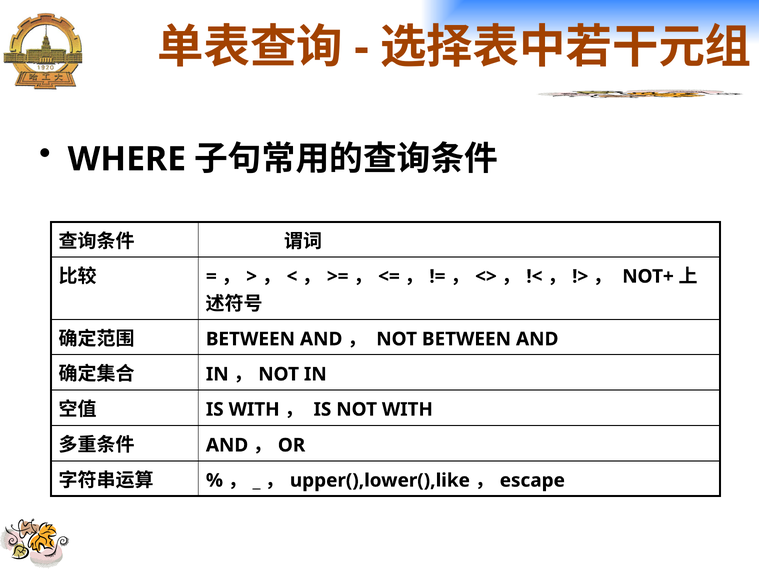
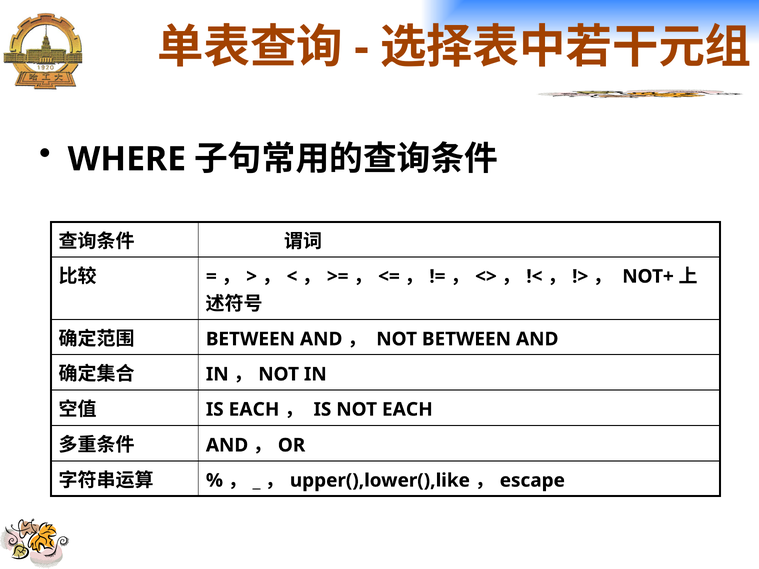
IS WITH: WITH -> EACH
NOT WITH: WITH -> EACH
